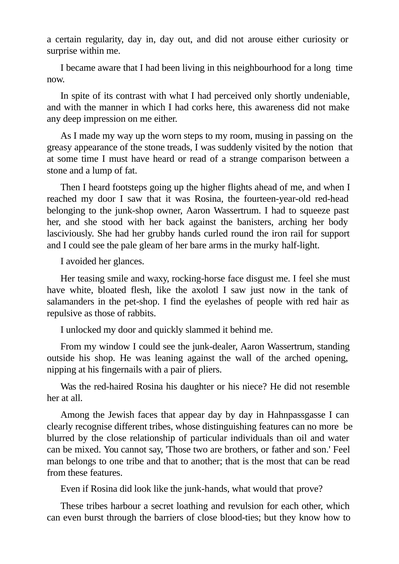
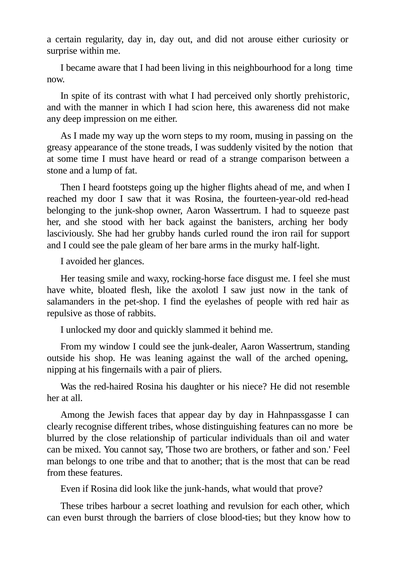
undeniable: undeniable -> prehistoric
corks: corks -> scion
